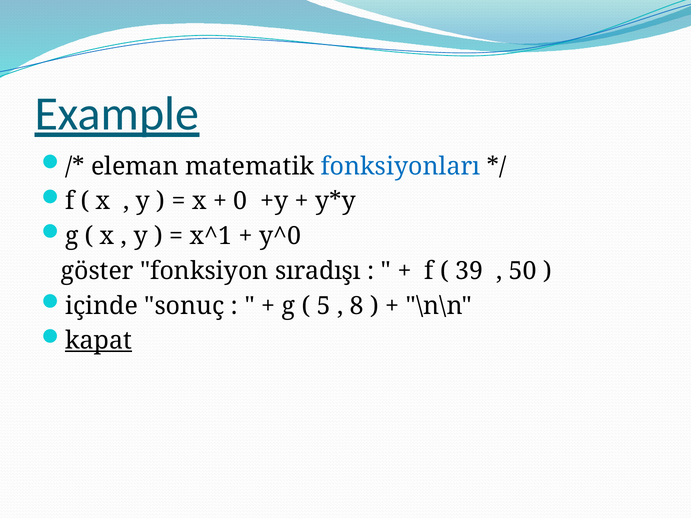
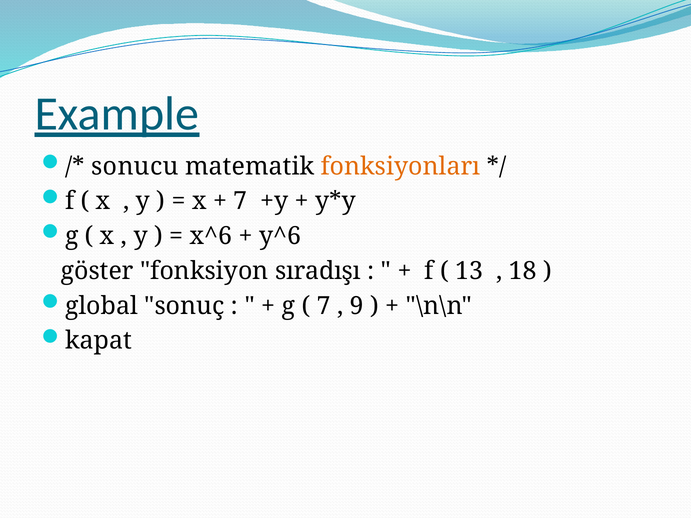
eleman: eleman -> sonucu
fonksiyonları colour: blue -> orange
0 at (240, 201): 0 -> 7
x^1: x^1 -> x^6
y^0: y^0 -> y^6
39: 39 -> 13
50: 50 -> 18
içinde: içinde -> global
5 at (324, 306): 5 -> 7
8: 8 -> 9
kapat underline: present -> none
